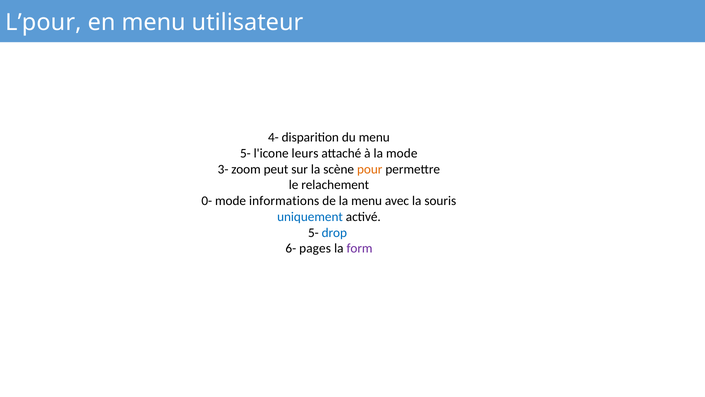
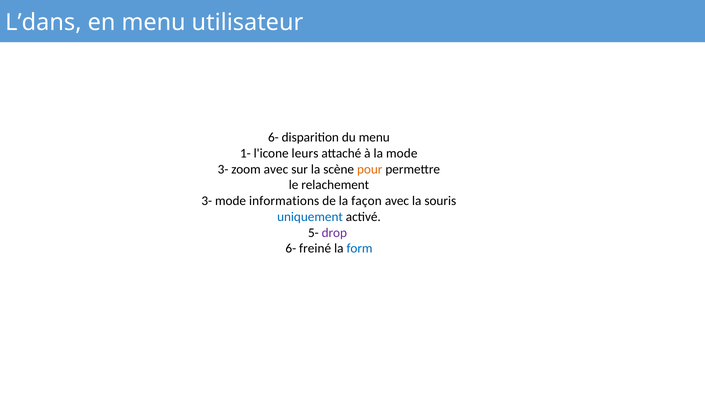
L’pour: L’pour -> L’dans
4- at (273, 137): 4- -> 6-
5- at (245, 153): 5- -> 1-
zoom peut: peut -> avec
0- at (207, 201): 0- -> 3-
la menu: menu -> façon
drop colour: blue -> purple
pages: pages -> freiné
form colour: purple -> blue
